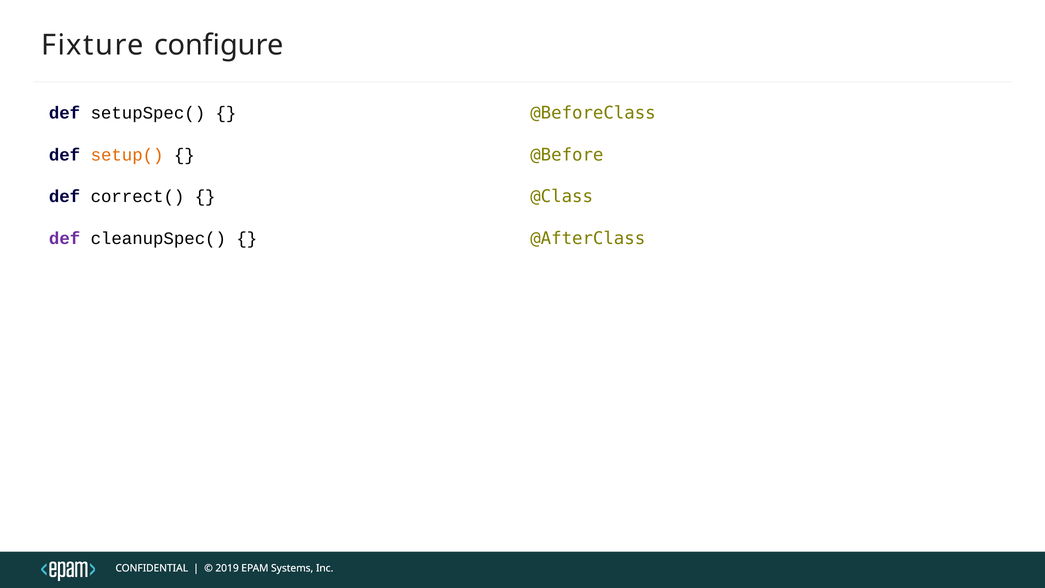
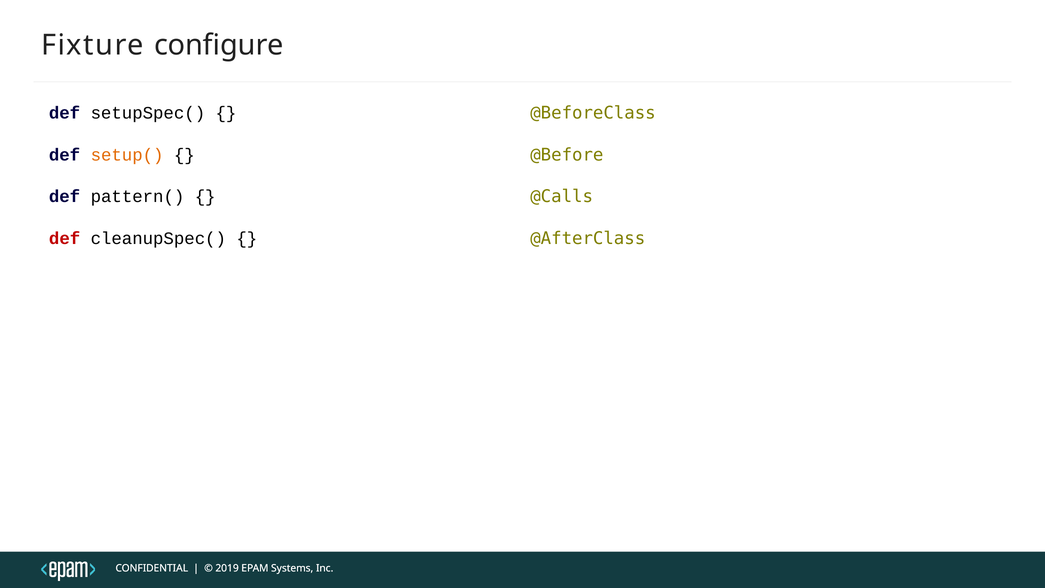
@Class: @Class -> @Calls
correct(: correct( -> pattern(
def at (65, 238) colour: purple -> red
